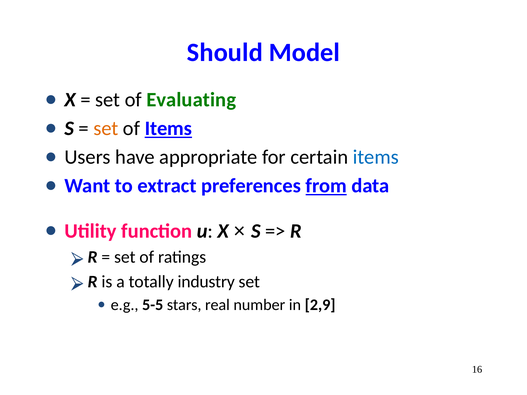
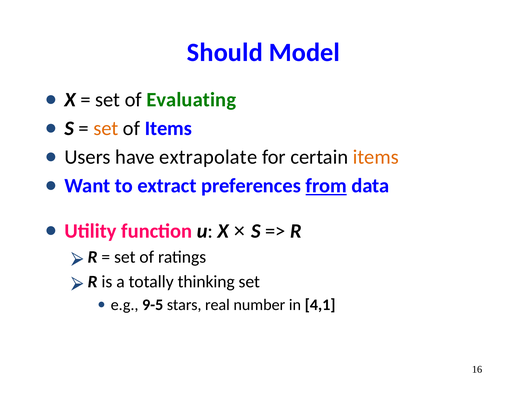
Items at (168, 129) underline: present -> none
appropriate: appropriate -> extrapolate
items at (376, 157) colour: blue -> orange
industry: industry -> thinking
5-5: 5-5 -> 9-5
2,9: 2,9 -> 4,1
